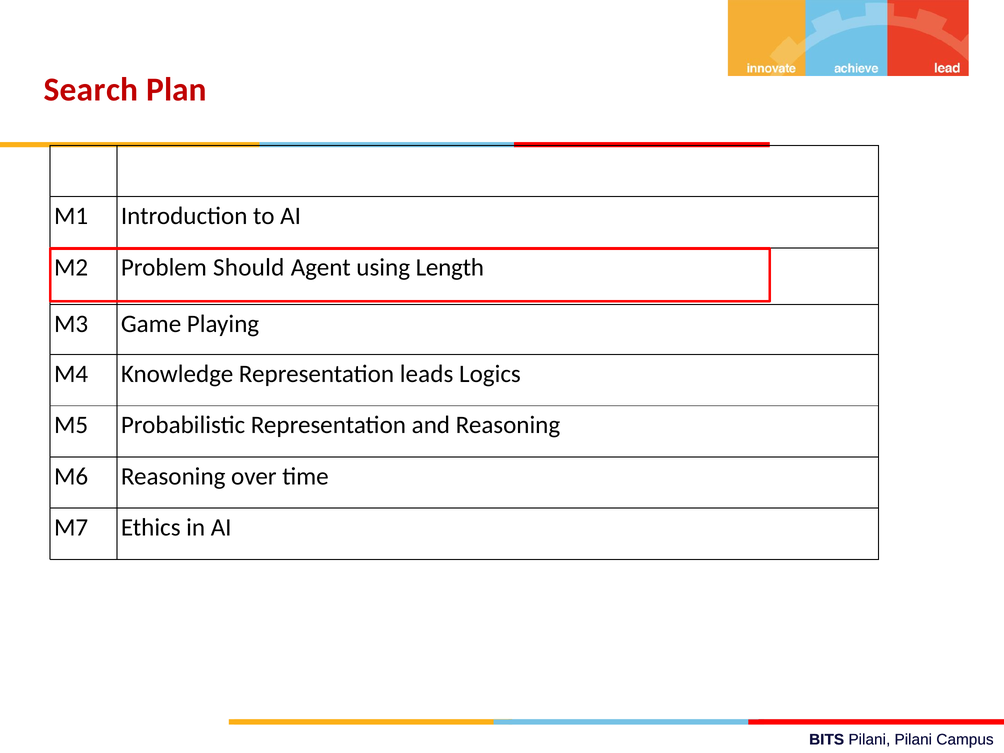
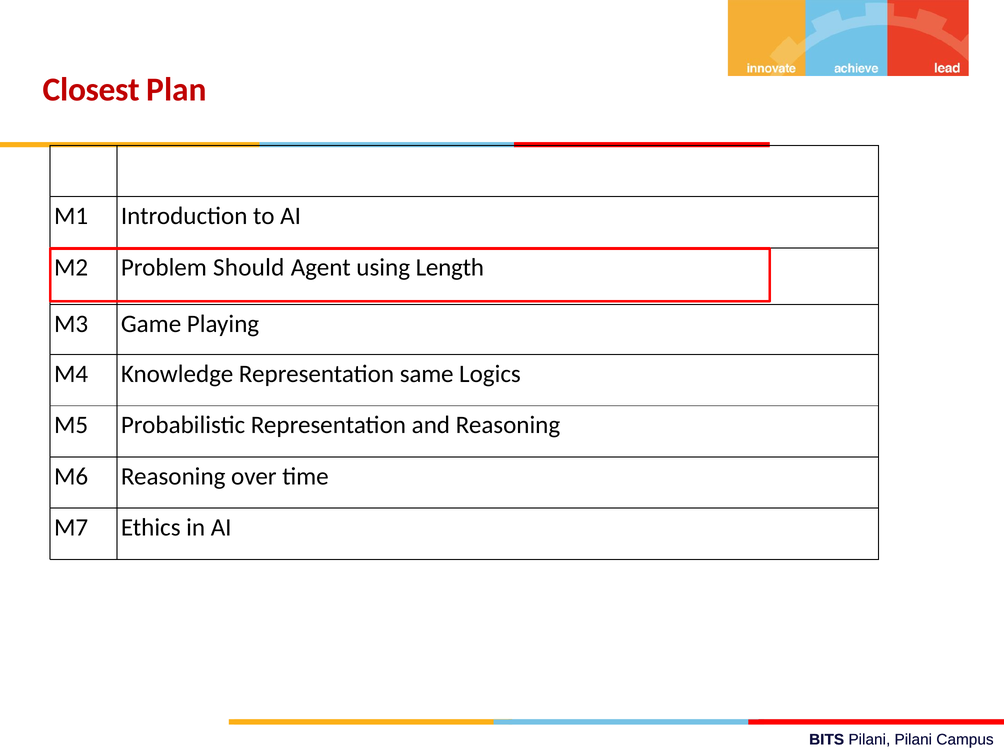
Search: Search -> Closest
leads: leads -> same
